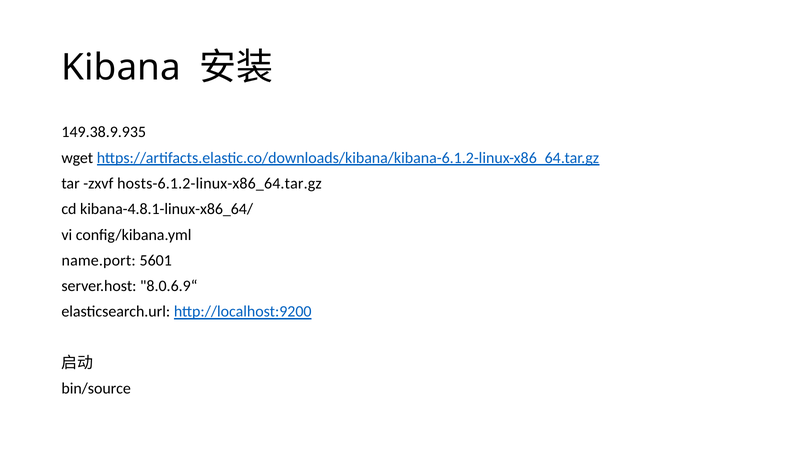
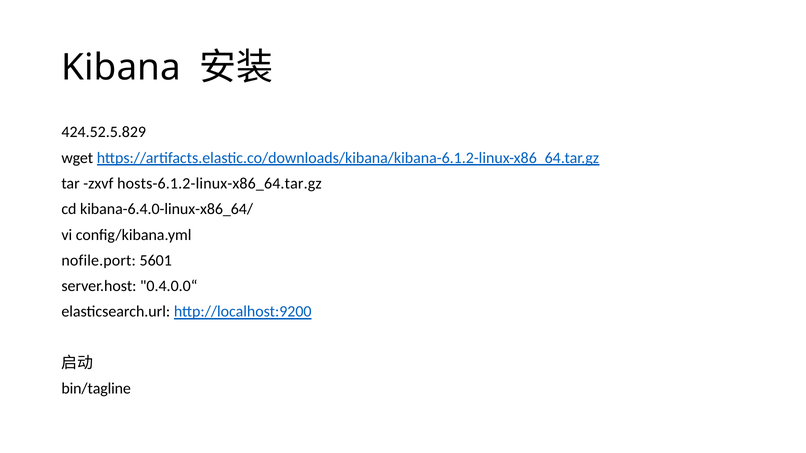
149.38.9.935: 149.38.9.935 -> 424.52.5.829
kibana-4.8.1-linux-x86_64/: kibana-4.8.1-linux-x86_64/ -> kibana-6.4.0-linux-x86_64/
name.port: name.port -> nofile.port
8.0.6.9“: 8.0.6.9“ -> 0.4.0.0“
bin/source: bin/source -> bin/tagline
